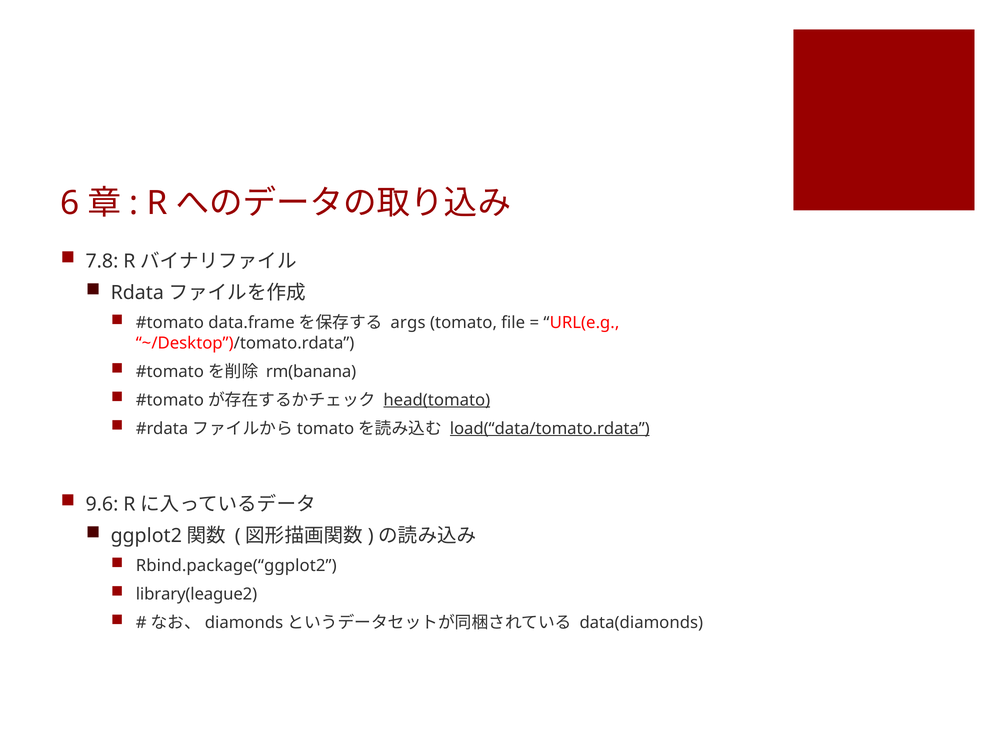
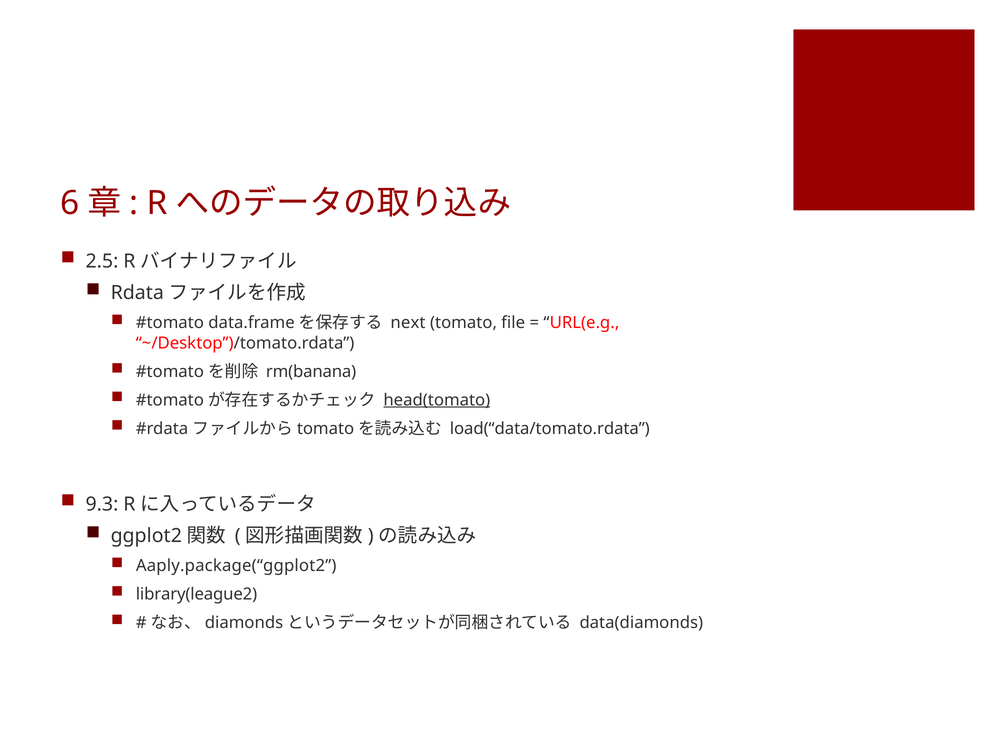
7.8: 7.8 -> 2.5
args: args -> next
load(“data/tomato.rdata underline: present -> none
9.6: 9.6 -> 9.3
Rbind.package(“ggplot2: Rbind.package(“ggplot2 -> Aaply.package(“ggplot2
